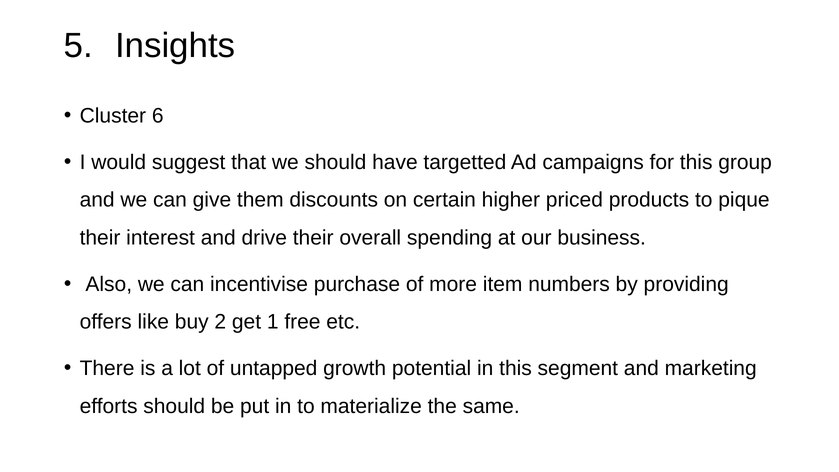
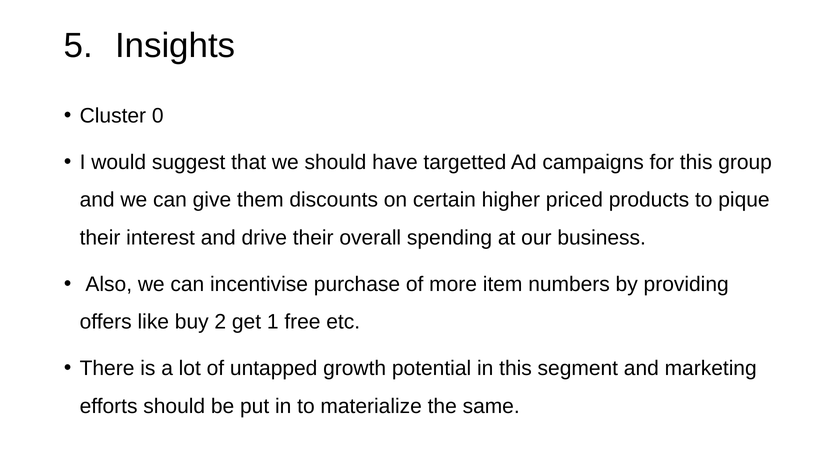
6: 6 -> 0
